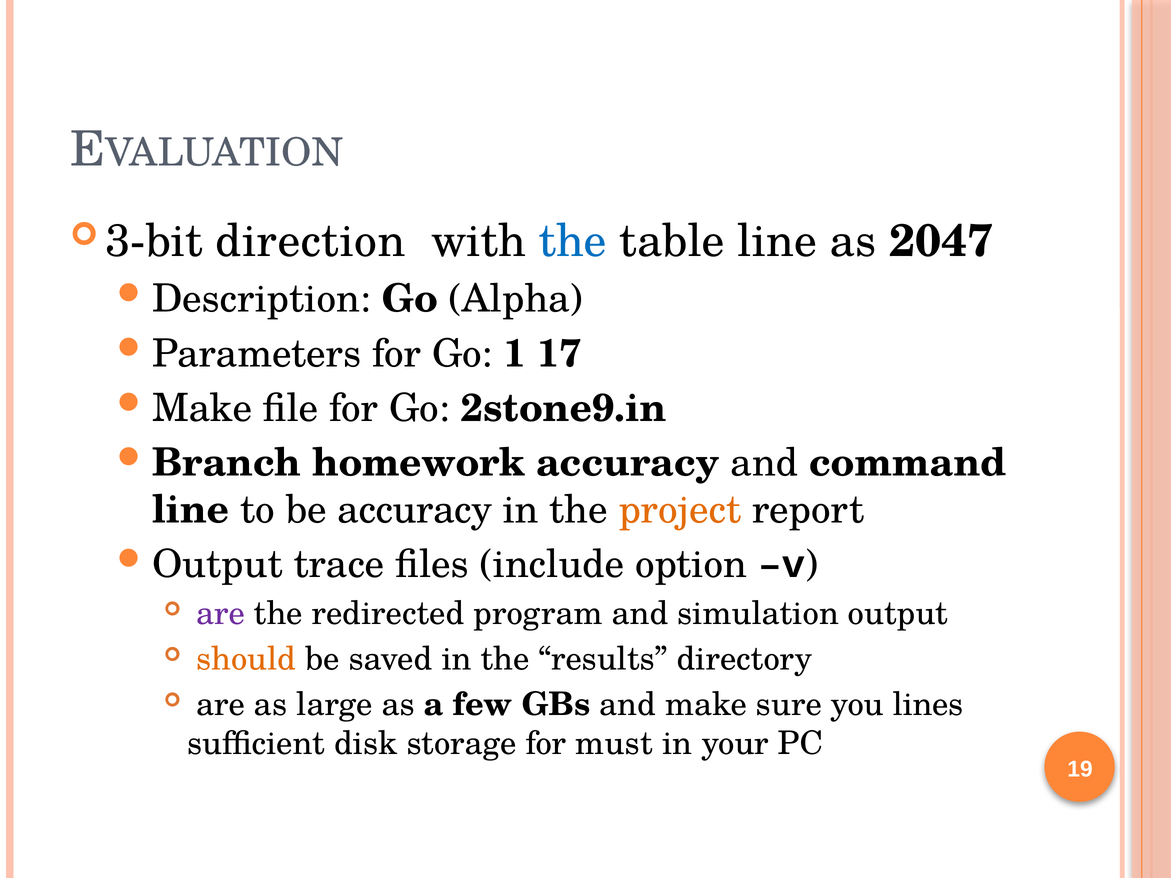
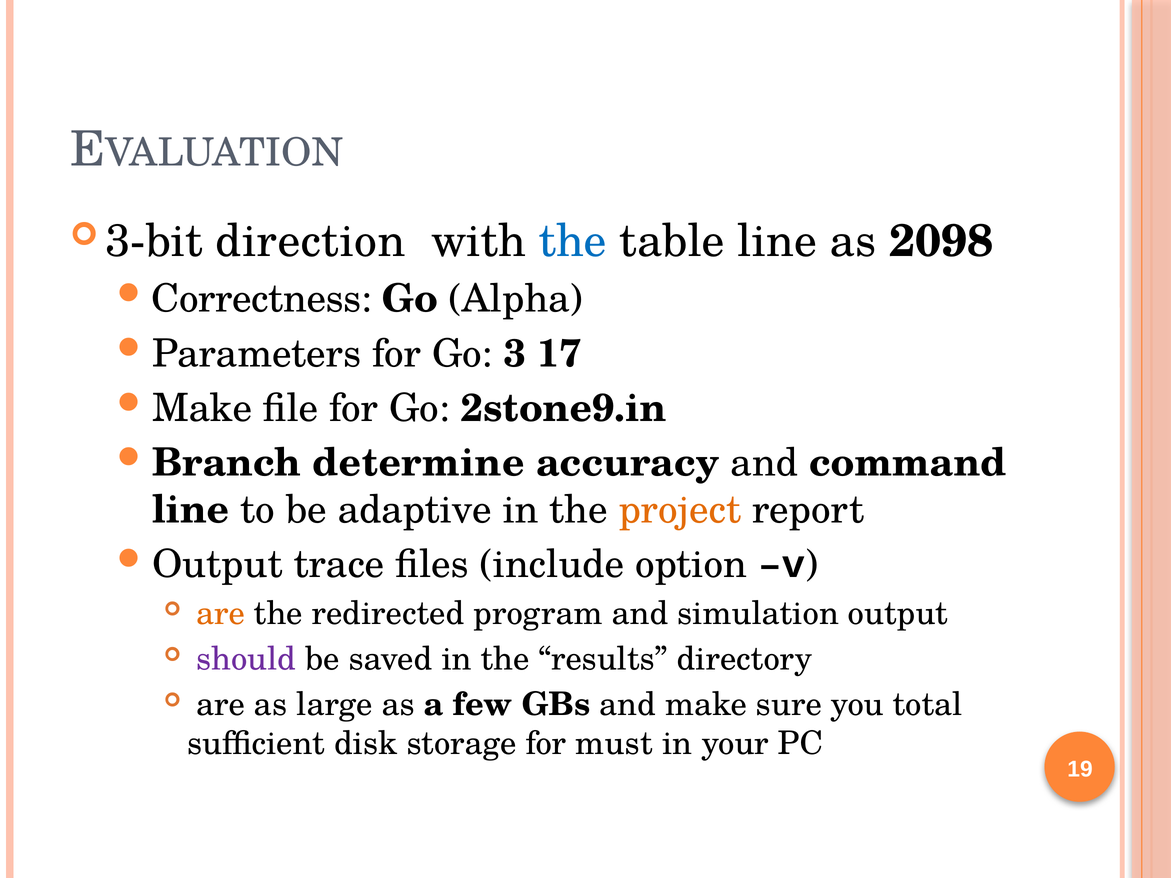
2047: 2047 -> 2098
Description: Description -> Correctness
1: 1 -> 3
homework: homework -> determine
be accuracy: accuracy -> adaptive
are at (221, 614) colour: purple -> orange
should colour: orange -> purple
lines: lines -> total
